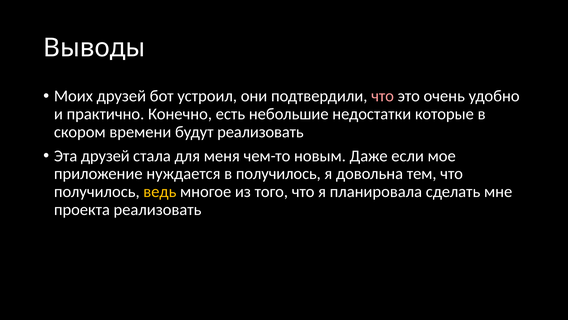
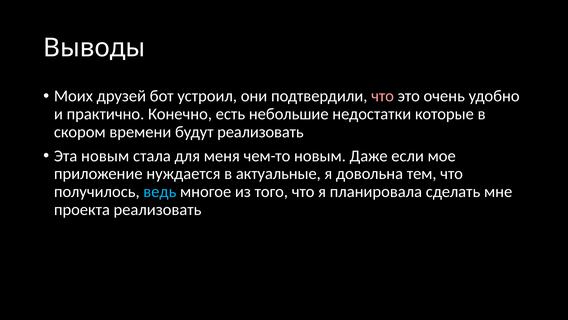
Эта друзей: друзей -> новым
в получилось: получилось -> актуальные
ведь colour: yellow -> light blue
